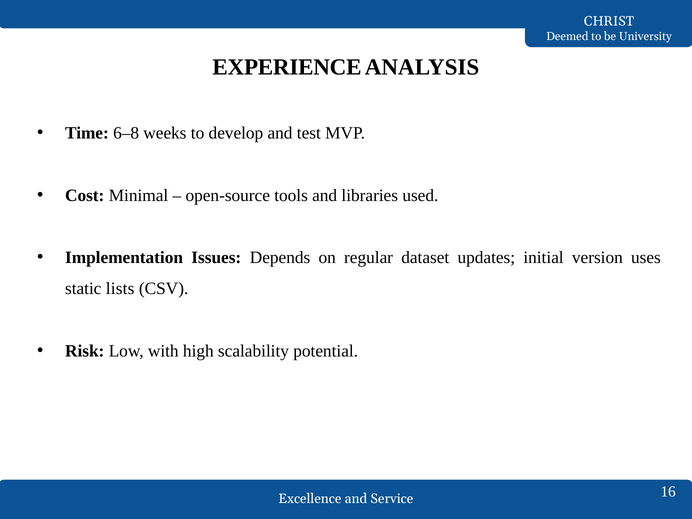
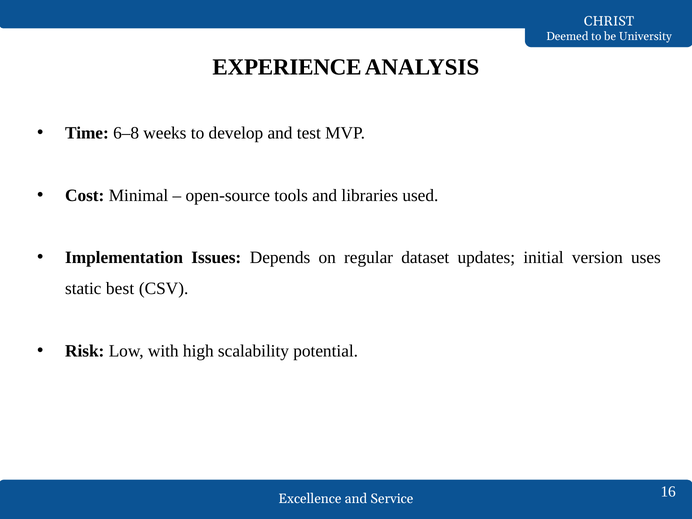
lists: lists -> best
